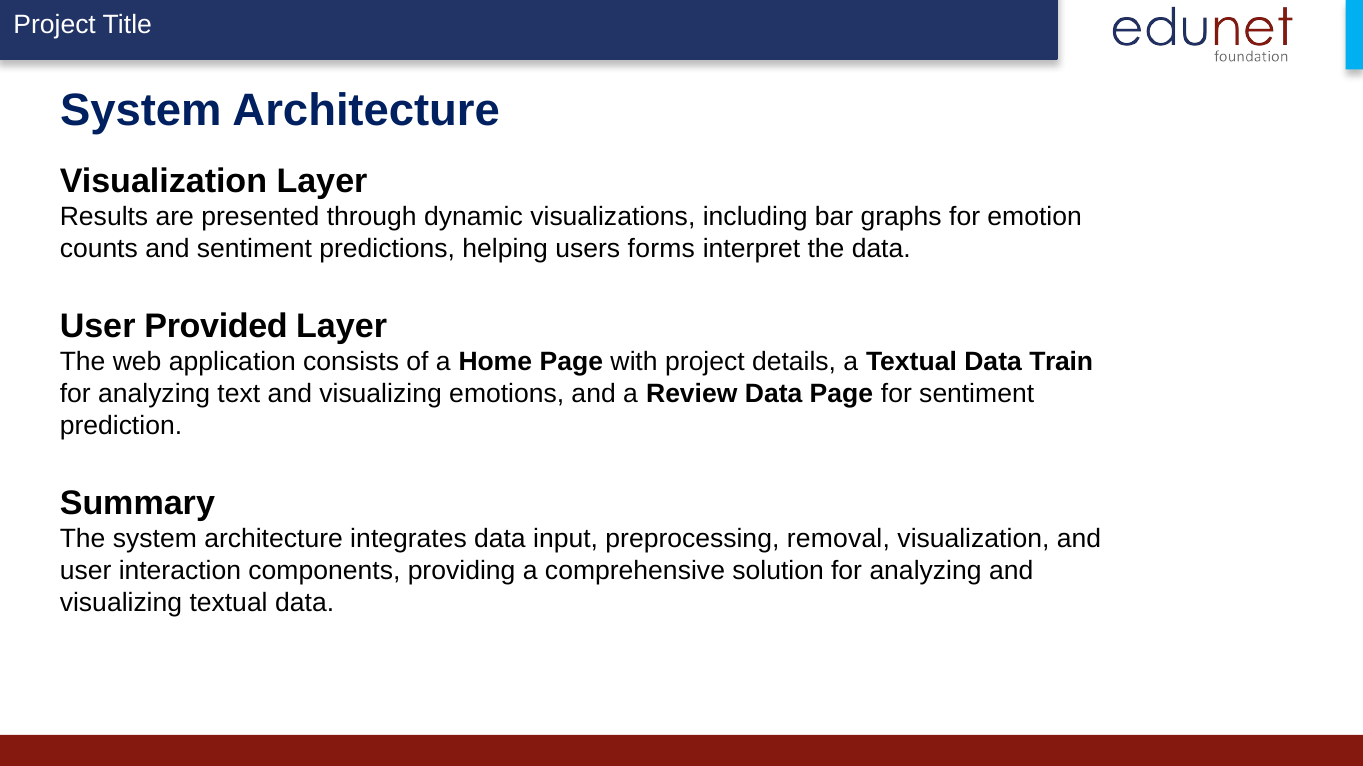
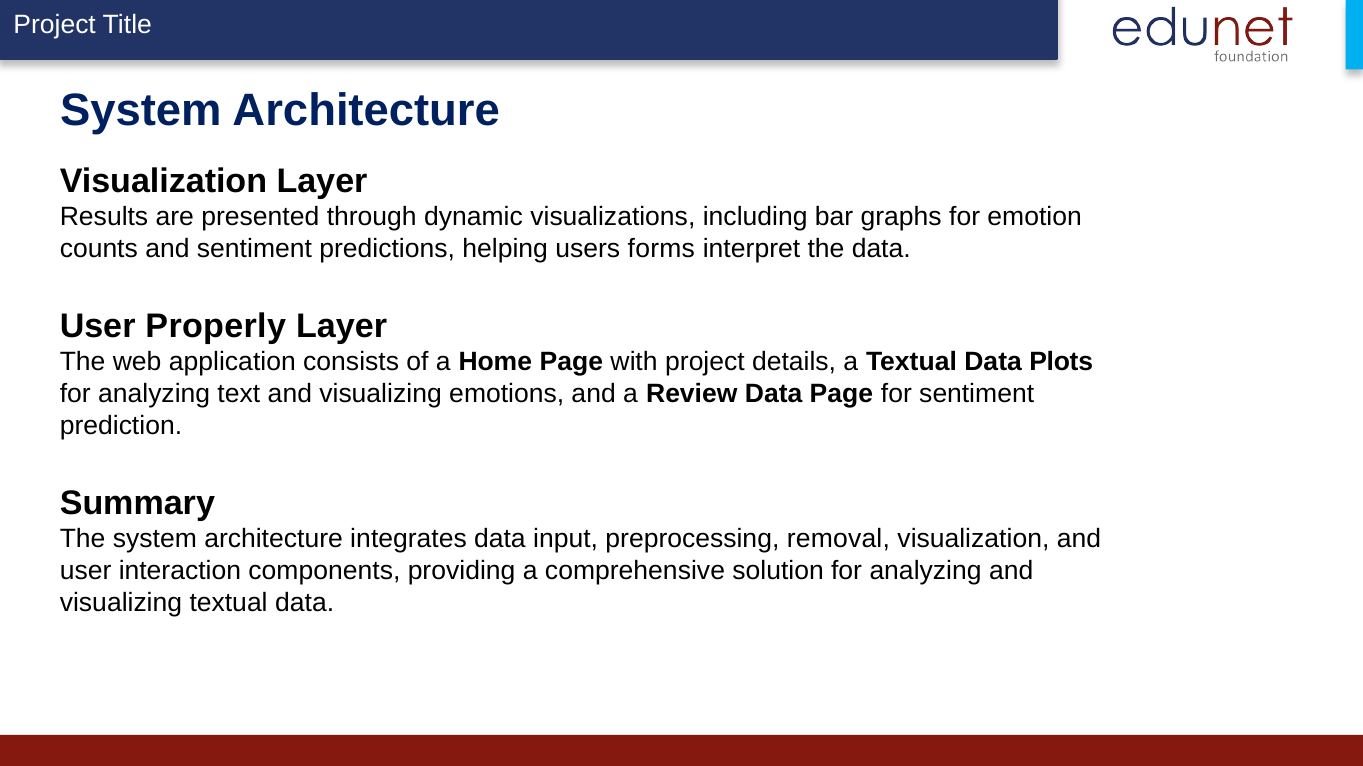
Provided: Provided -> Properly
Train: Train -> Plots
